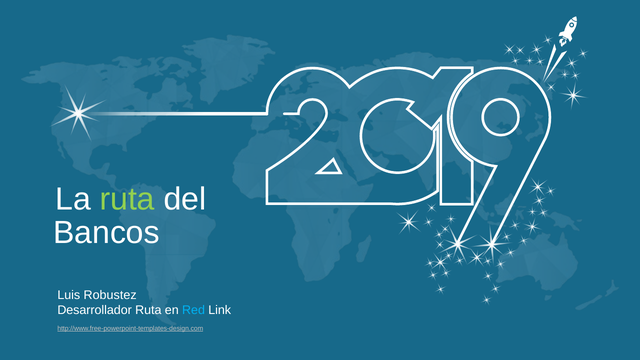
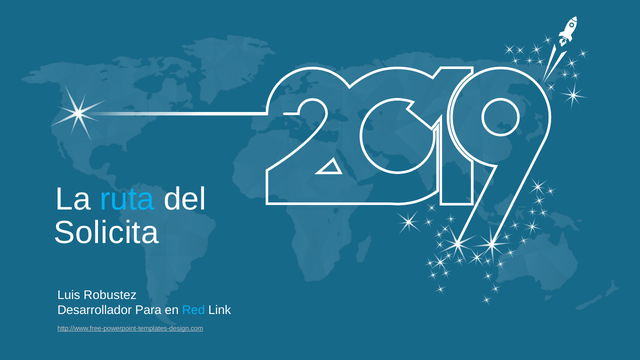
ruta at (127, 199) colour: light green -> light blue
Bancos: Bancos -> Solicita
Desarrollador Ruta: Ruta -> Para
